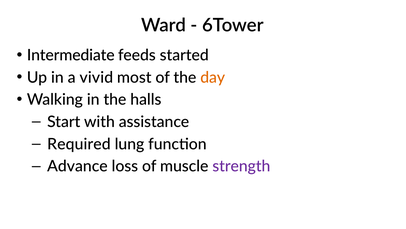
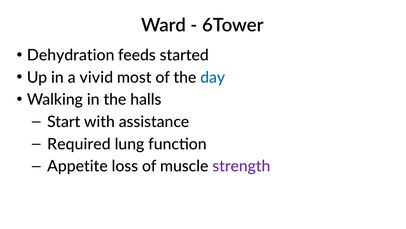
Intermediate: Intermediate -> Dehydration
day colour: orange -> blue
Advance: Advance -> Appetite
